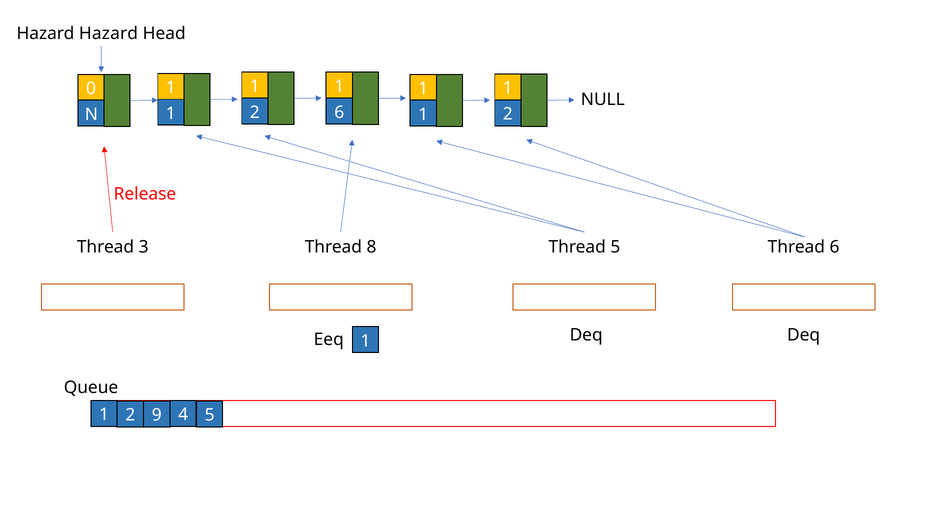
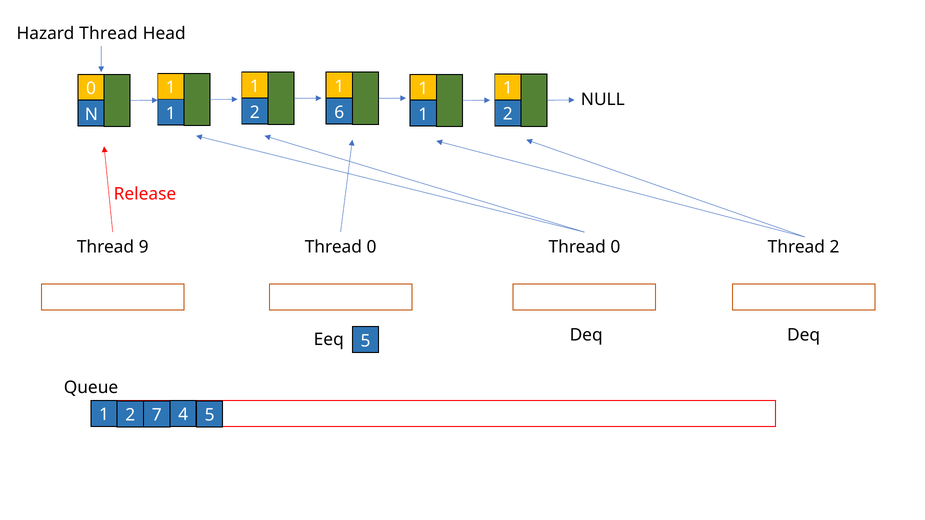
Hazard Hazard: Hazard -> Thread
3: 3 -> 9
8 at (372, 247): 8 -> 0
5 at (615, 247): 5 -> 0
Thread 6: 6 -> 2
Eeq 1: 1 -> 5
9: 9 -> 7
